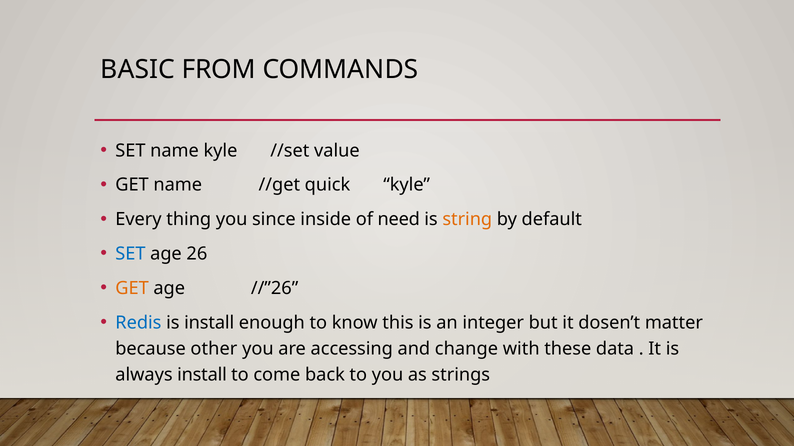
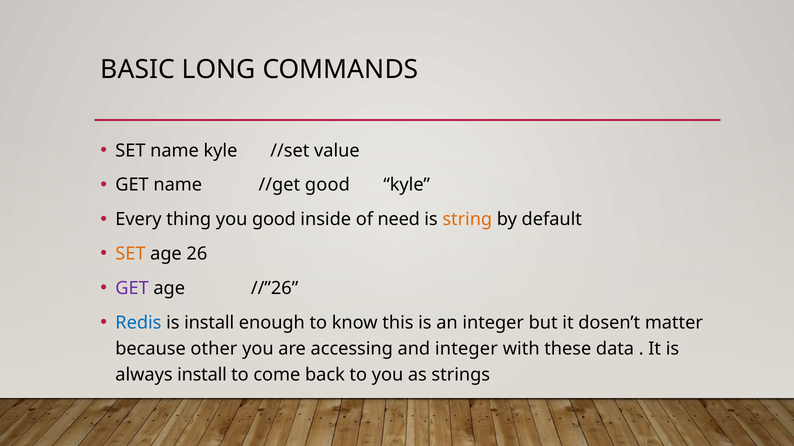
FROM: FROM -> LONG
//get quick: quick -> good
you since: since -> good
SET at (130, 254) colour: blue -> orange
GET at (132, 289) colour: orange -> purple
and change: change -> integer
